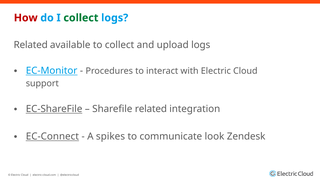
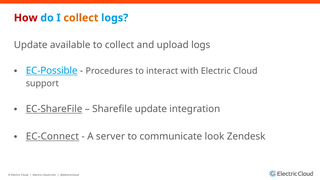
collect at (81, 18) colour: green -> orange
Related at (31, 45): Related -> Update
EC-Monitor: EC-Monitor -> EC-Possible
Sharefile related: related -> update
spikes: spikes -> server
